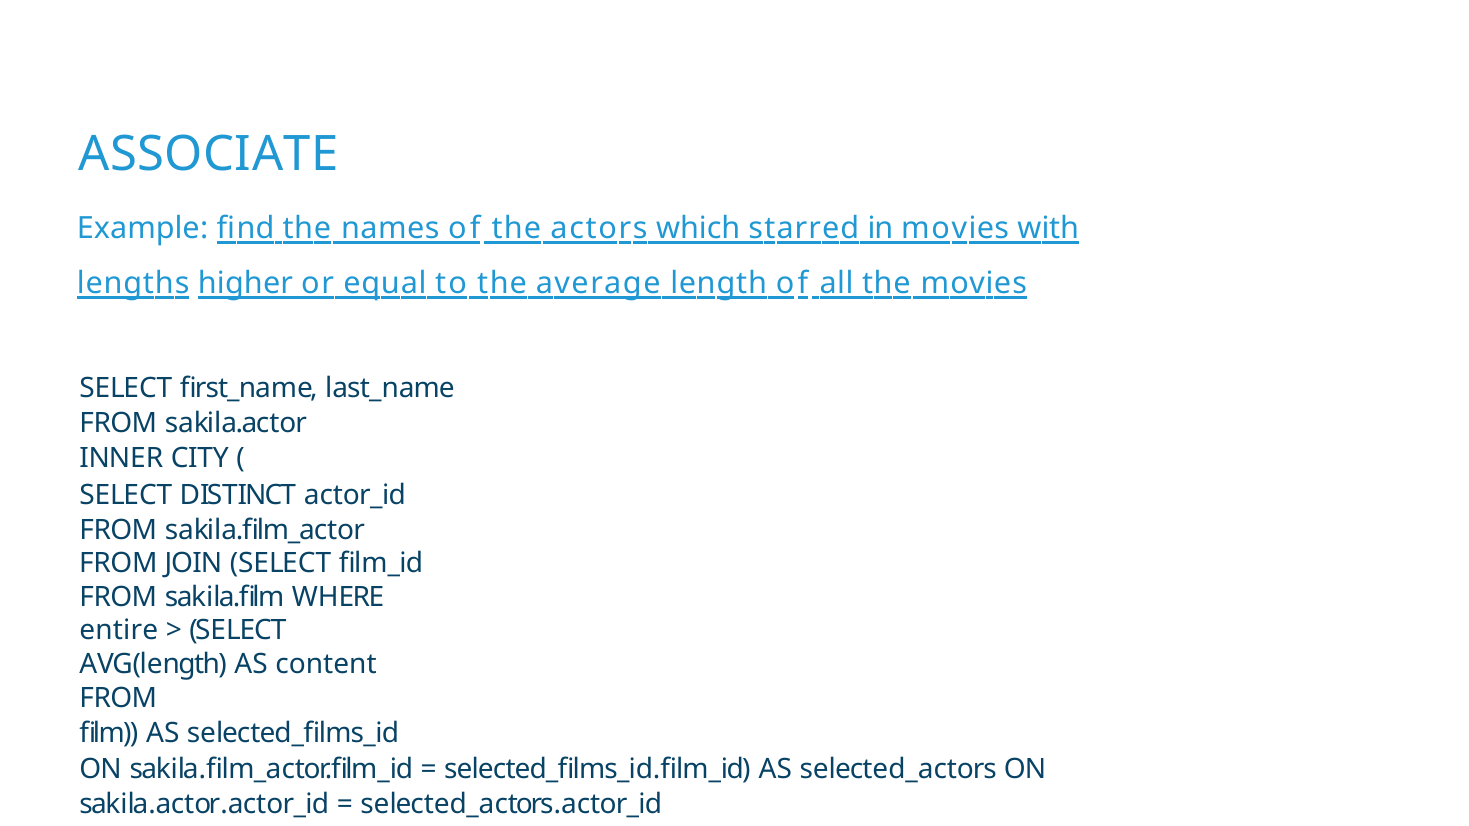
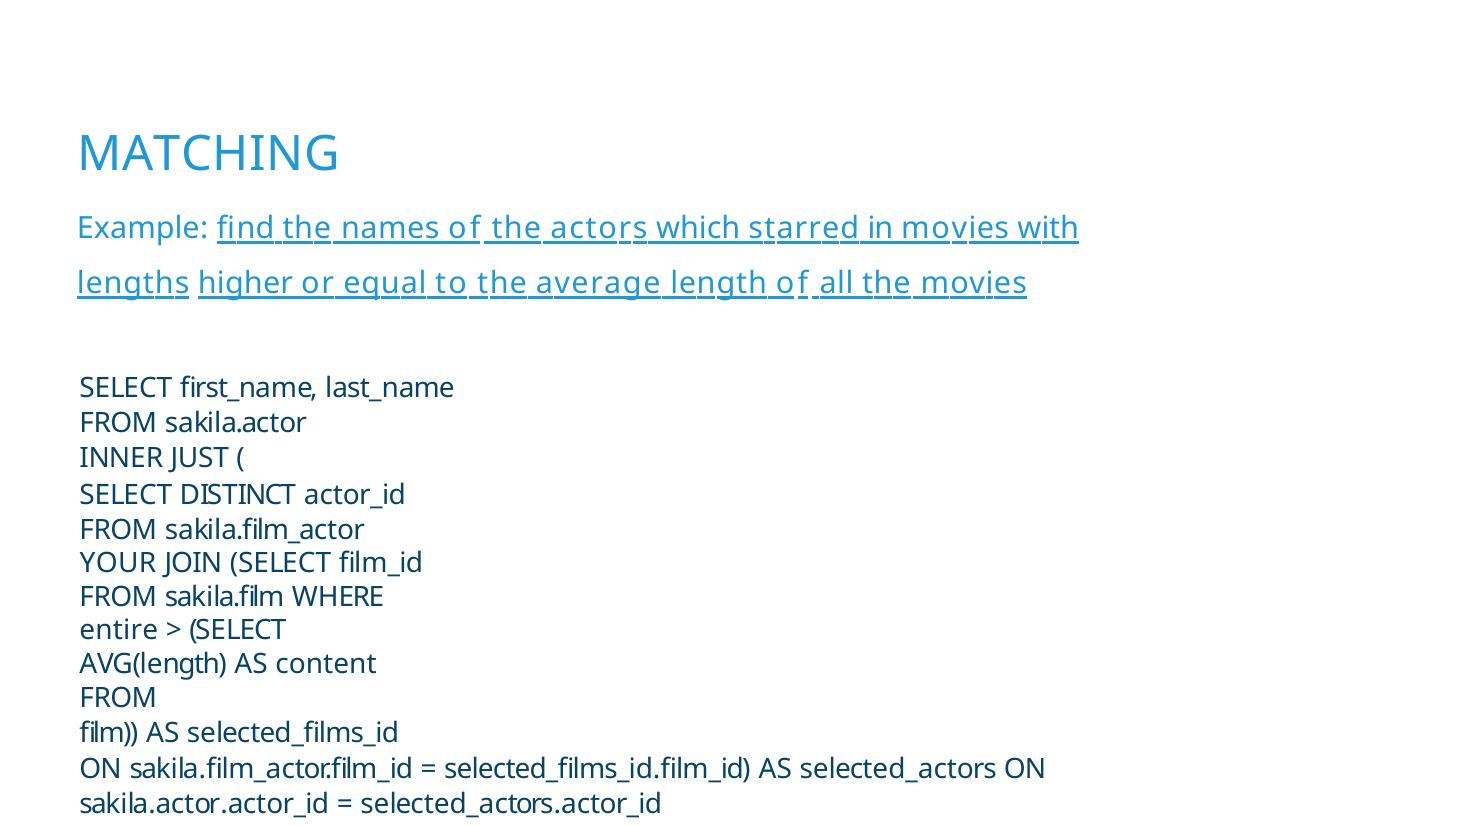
ASSOCIATE: ASSOCIATE -> MATCHING
CITY: CITY -> JUST
FROM at (118, 564): FROM -> YOUR
